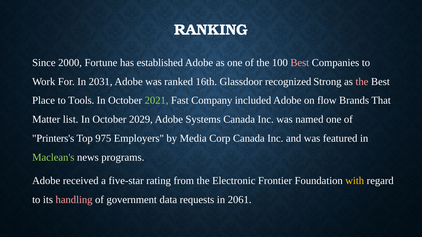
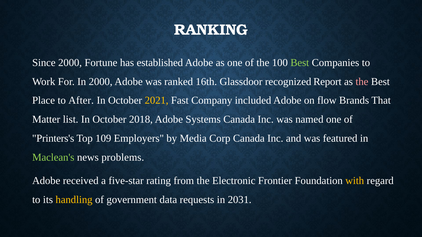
Best at (300, 63) colour: pink -> light green
In 2031: 2031 -> 2000
Strong: Strong -> Report
Tools: Tools -> After
2021 colour: light green -> yellow
2029: 2029 -> 2018
975: 975 -> 109
programs: programs -> problems
handling colour: pink -> yellow
2061: 2061 -> 2031
